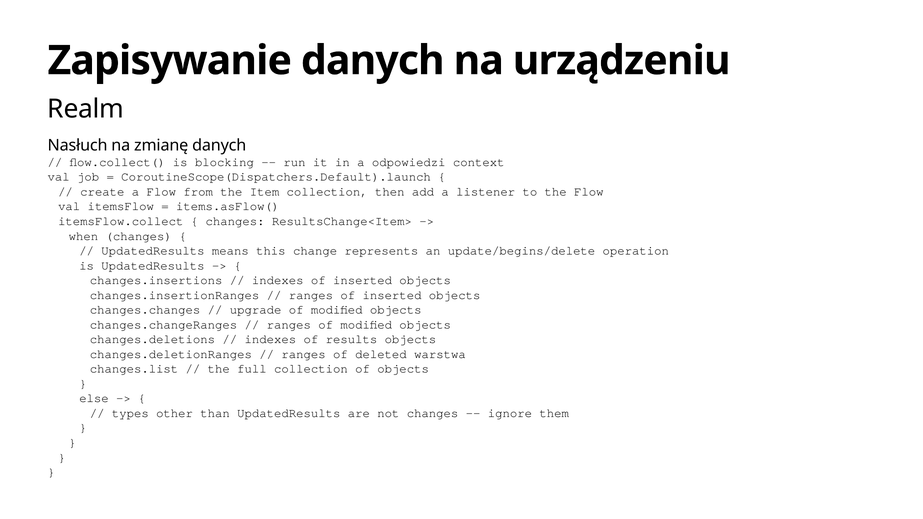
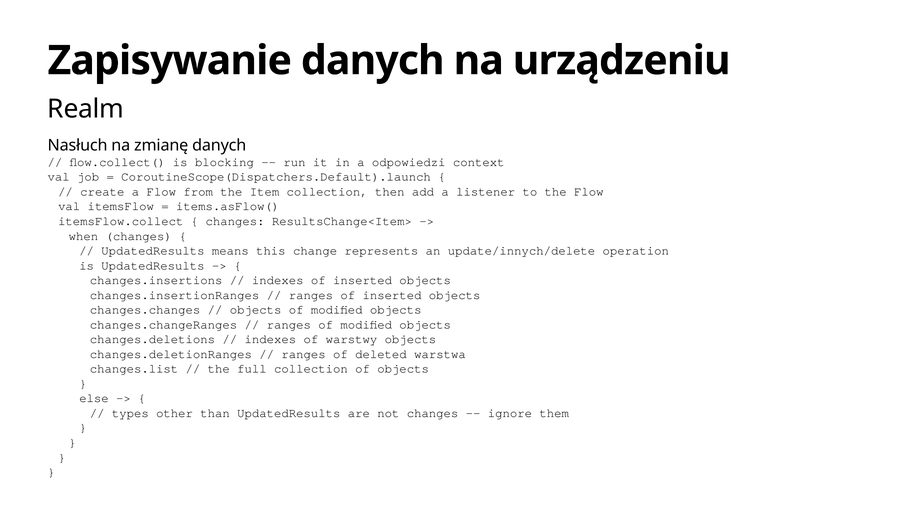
update/begins/delete: update/begins/delete -> update/innych/delete
upgrade at (256, 310): upgrade -> objects
results: results -> warstwy
